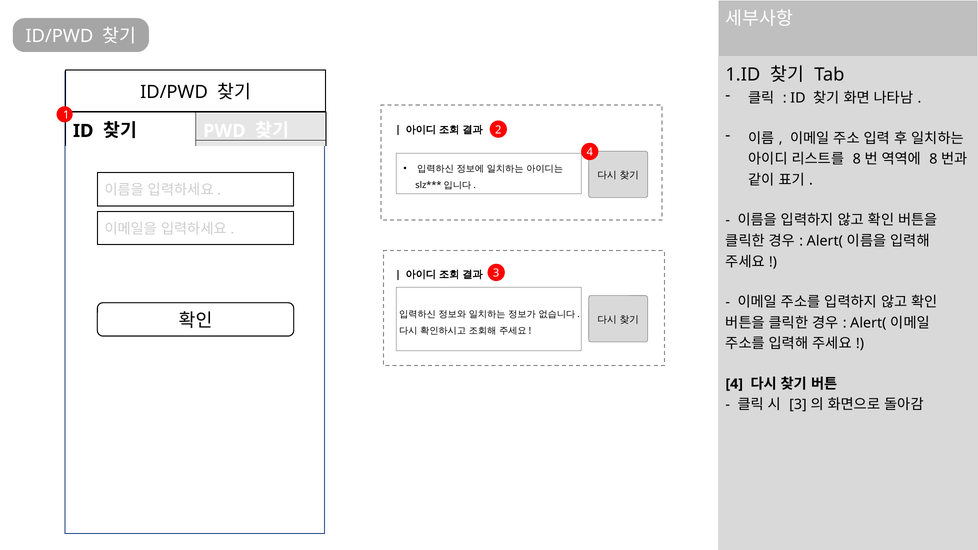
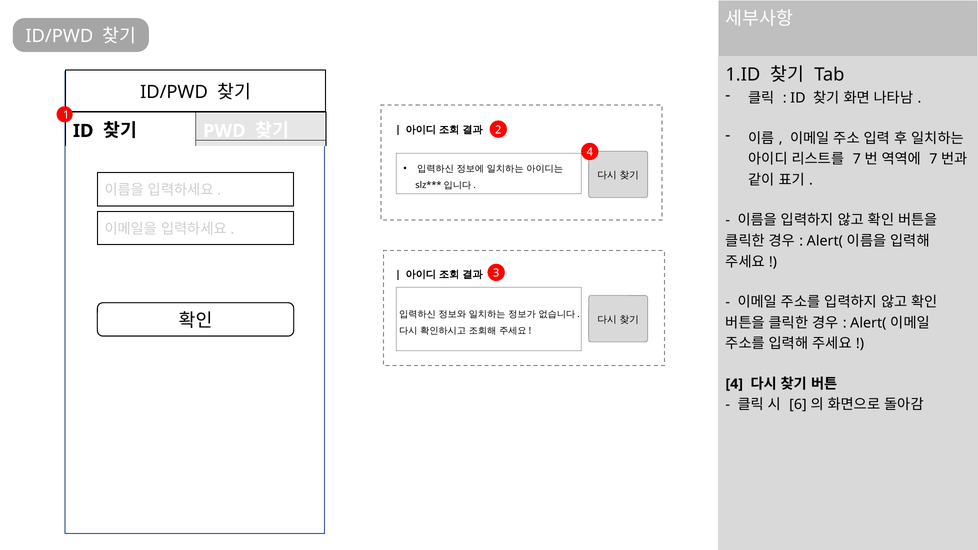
8 at (857, 159): 8 -> 7
8 at (933, 159): 8 -> 7
3 at (798, 405): 3 -> 6
